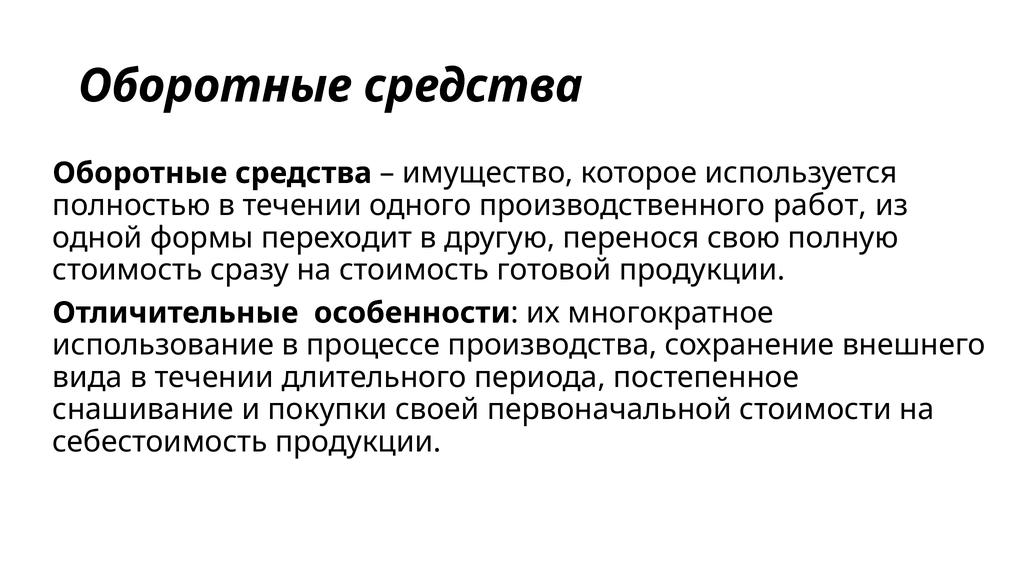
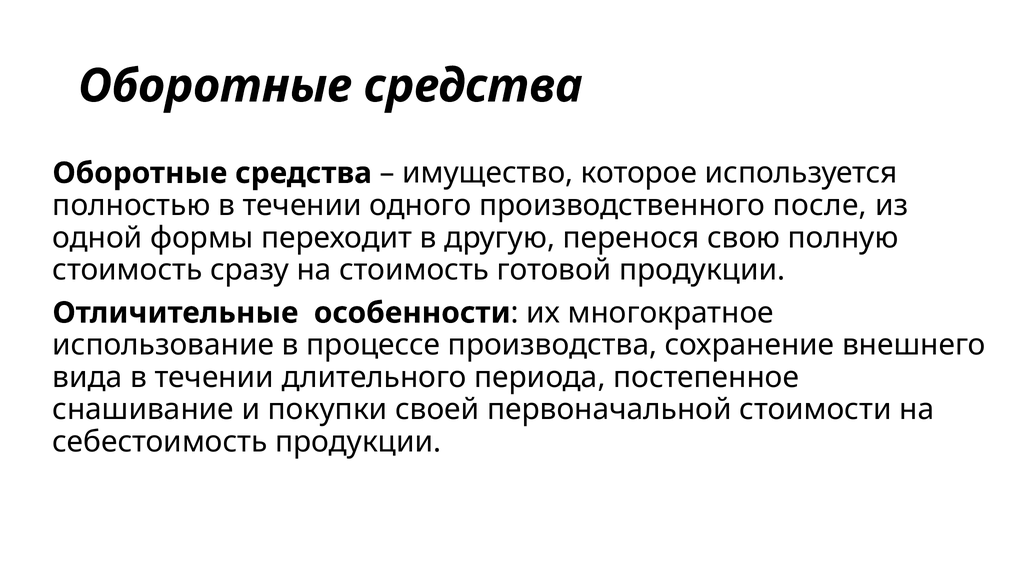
работ: работ -> после
